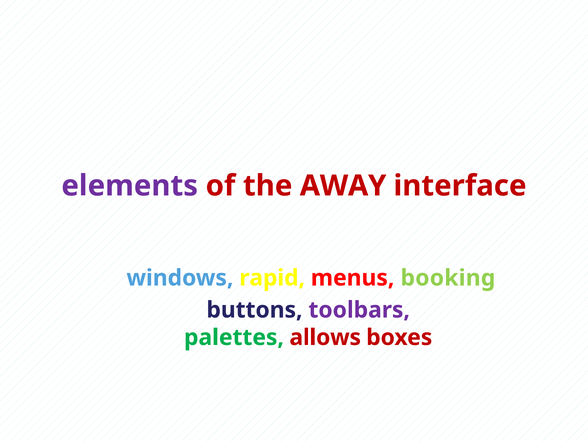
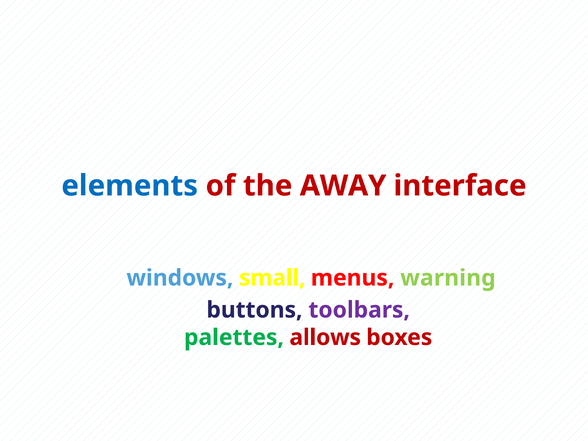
elements colour: purple -> blue
rapid: rapid -> small
booking: booking -> warning
